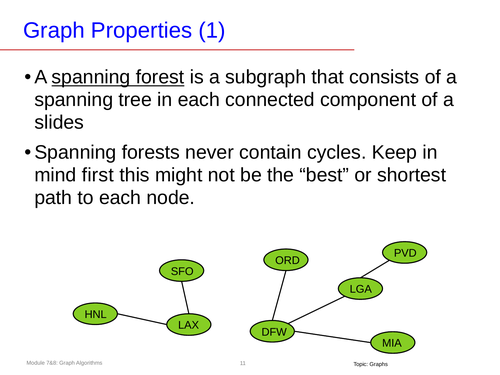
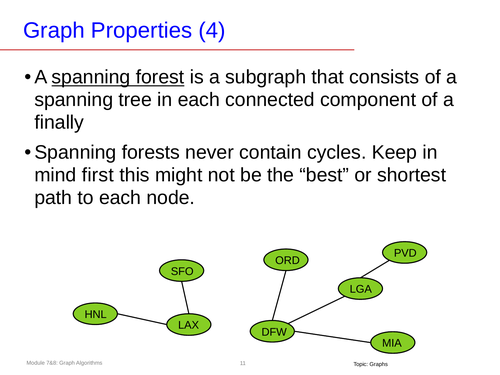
1: 1 -> 4
slides: slides -> finally
